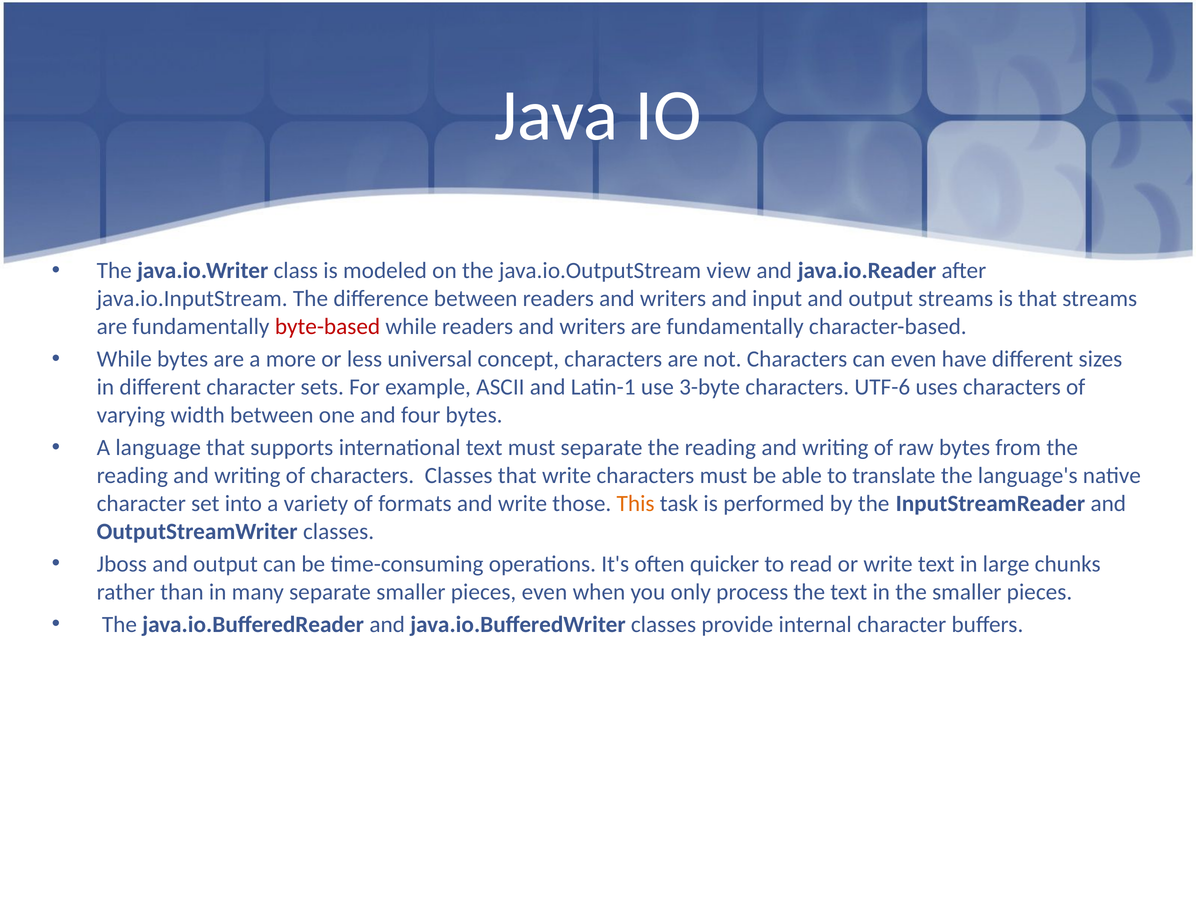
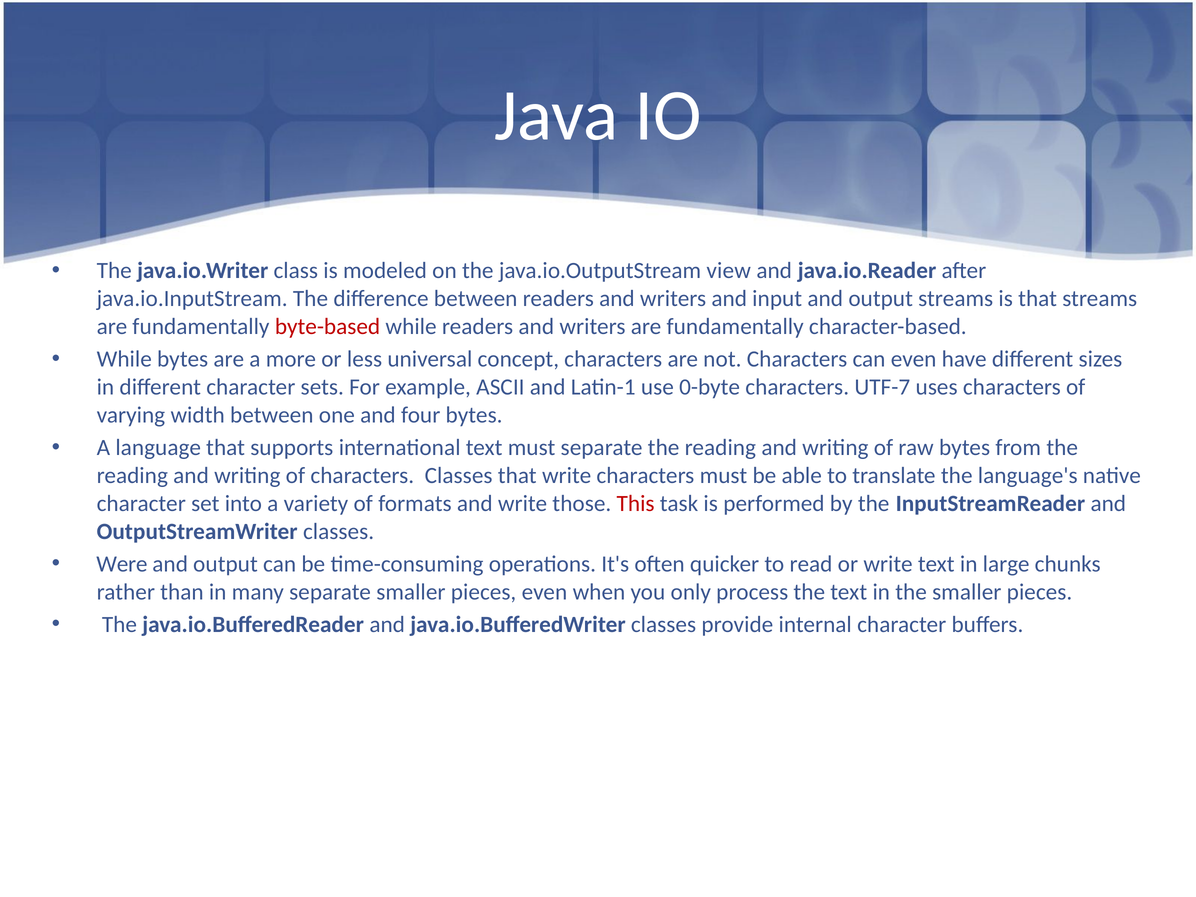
3-byte: 3-byte -> 0-byte
UTF-6: UTF-6 -> UTF-7
This colour: orange -> red
Jboss: Jboss -> Were
